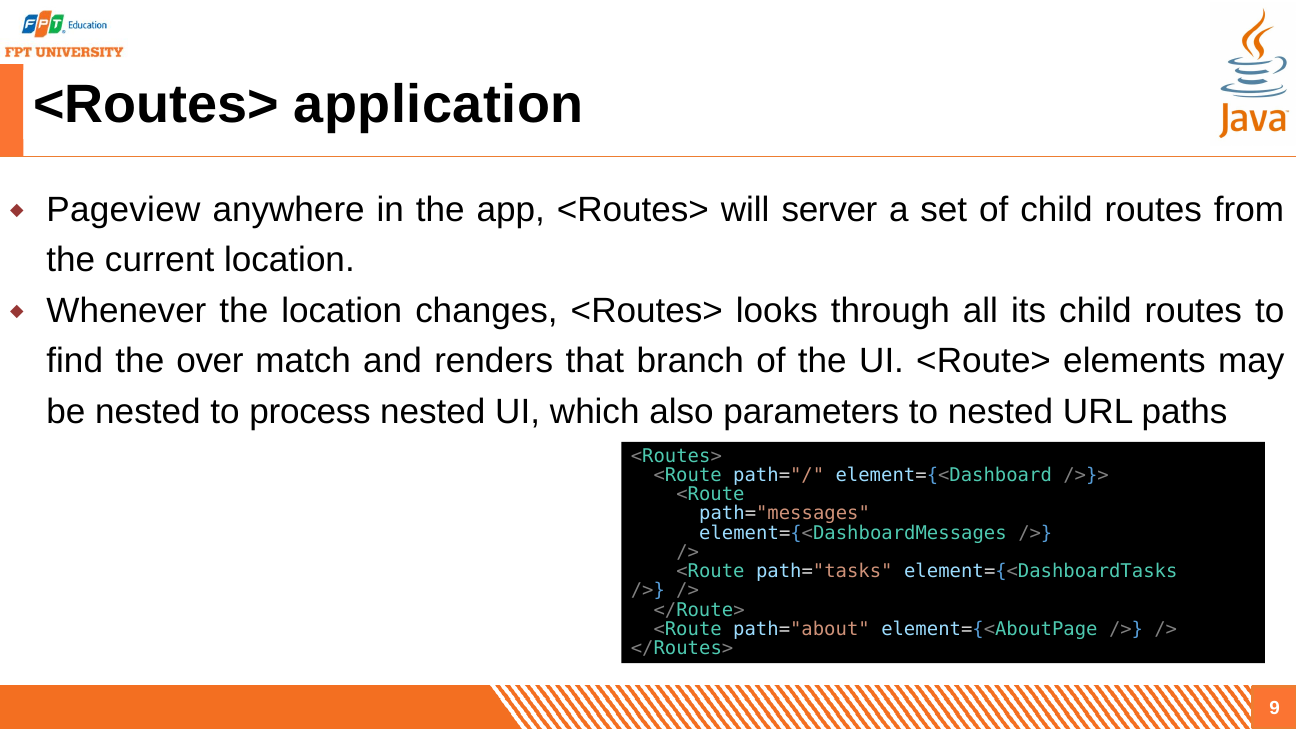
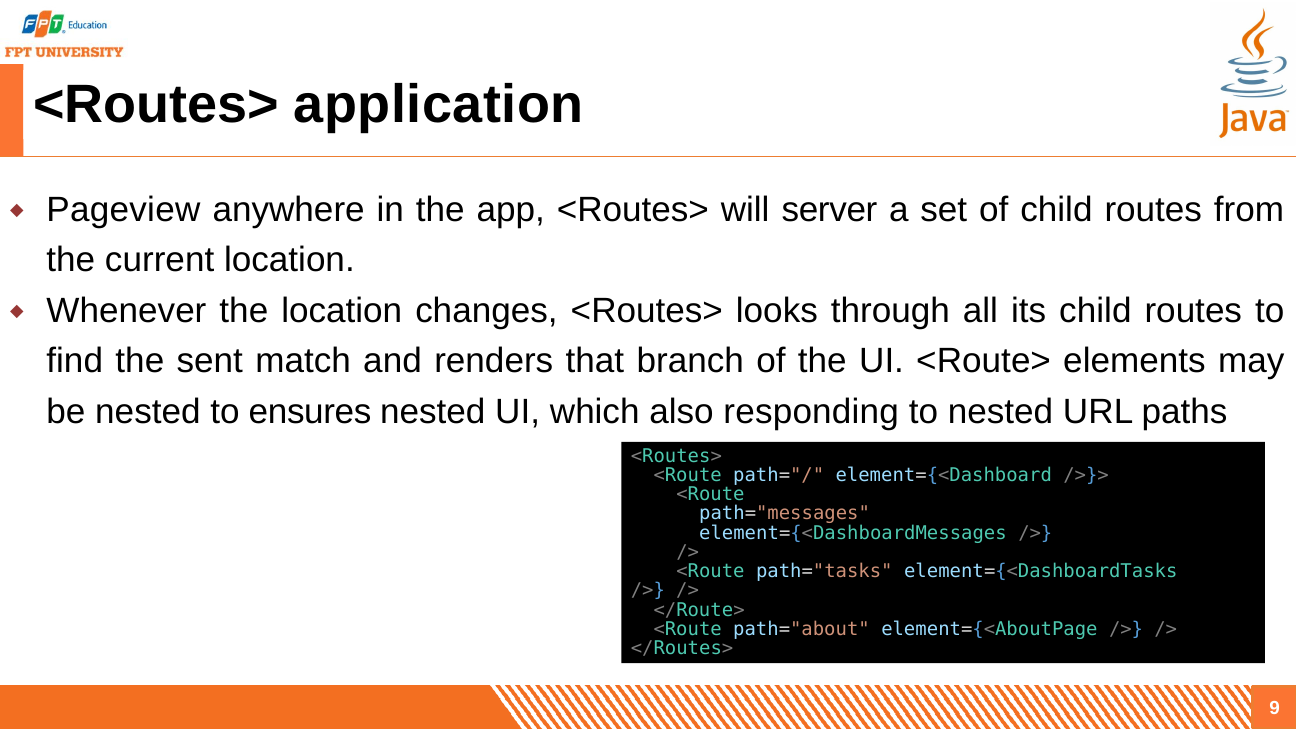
over: over -> sent
process: process -> ensures
parameters: parameters -> responding
